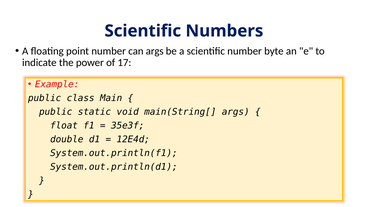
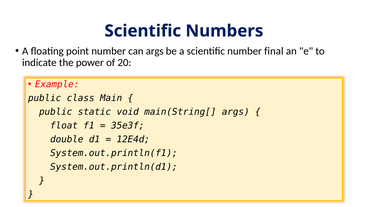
byte: byte -> final
17: 17 -> 20
